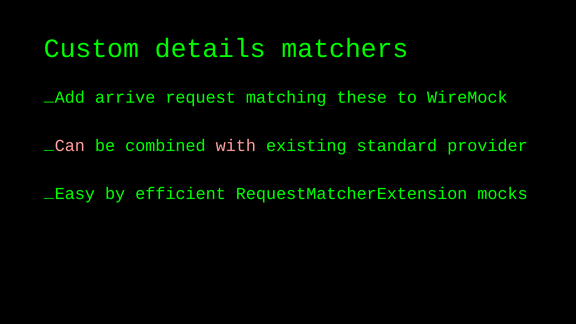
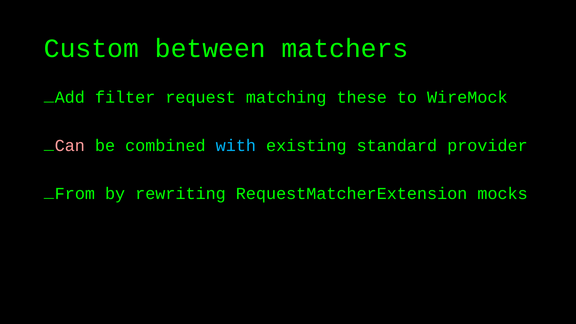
details: details -> between
arrive: arrive -> filter
with colour: pink -> light blue
Easy: Easy -> From
efficient: efficient -> rewriting
